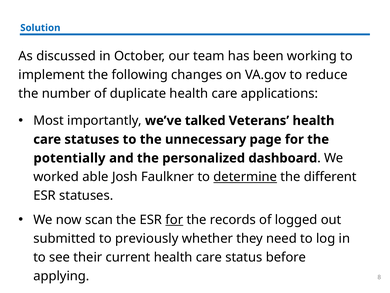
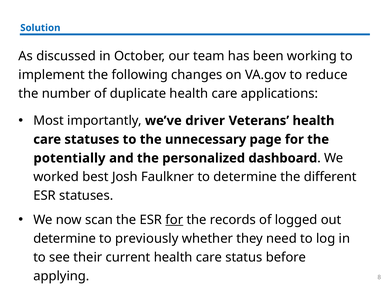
talked: talked -> driver
able: able -> best
determine at (245, 177) underline: present -> none
submitted at (65, 238): submitted -> determine
